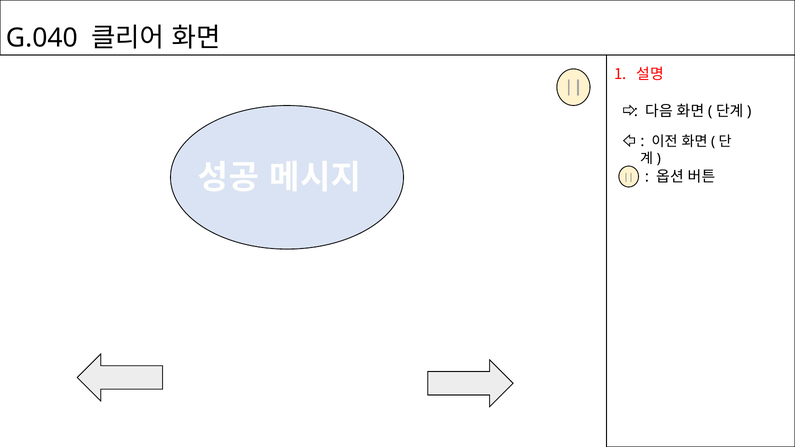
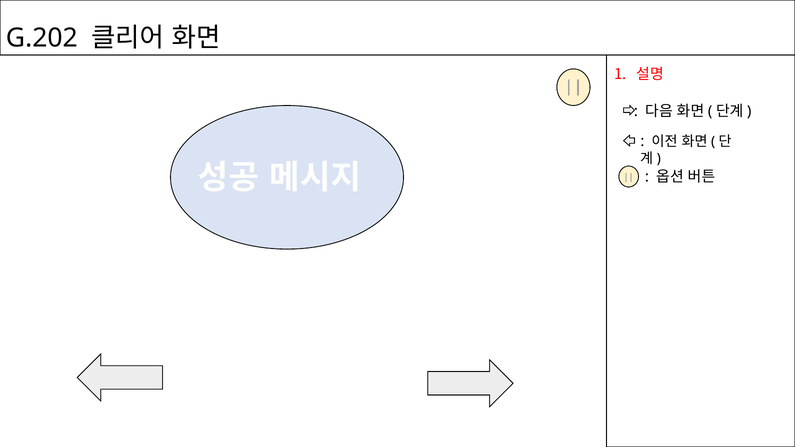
G.040: G.040 -> G.202
